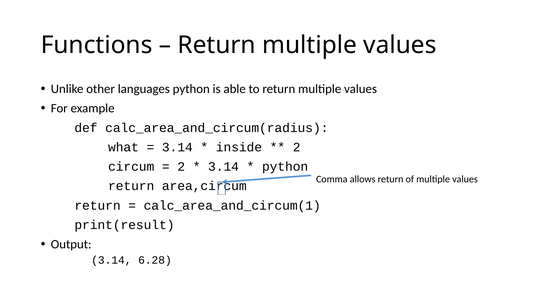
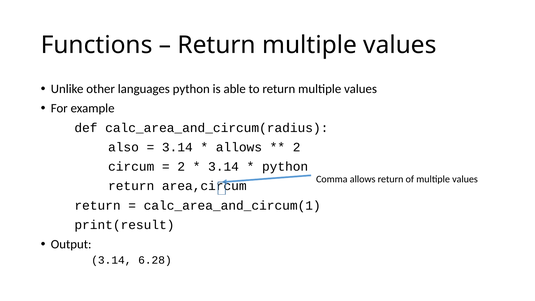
what: what -> also
inside at (239, 147): inside -> allows
